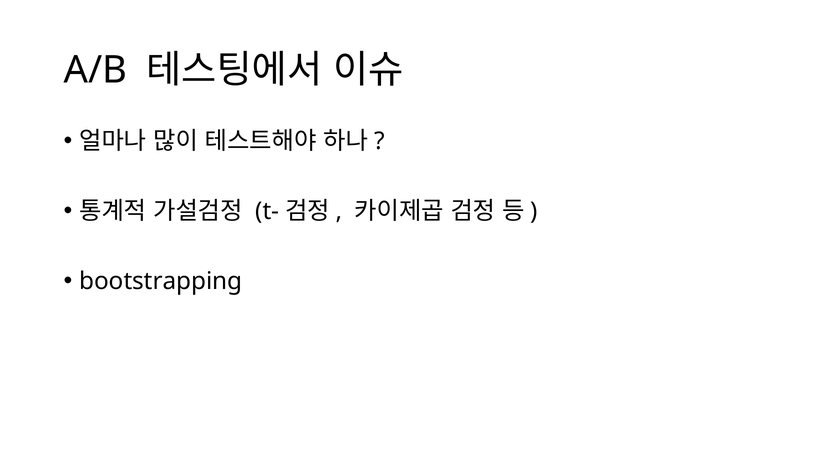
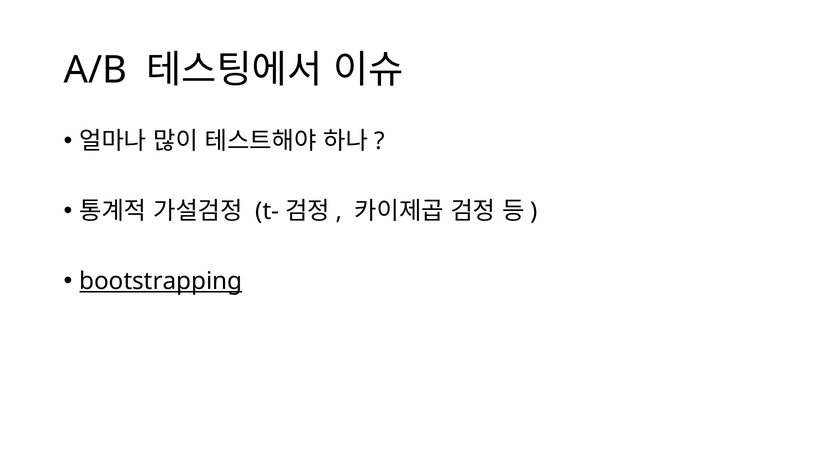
bootstrapping underline: none -> present
